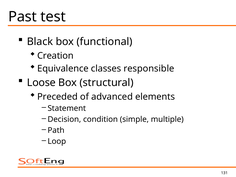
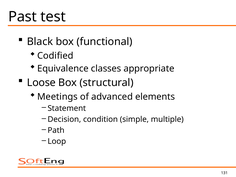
Creation: Creation -> Codified
responsible: responsible -> appropriate
Preceded: Preceded -> Meetings
